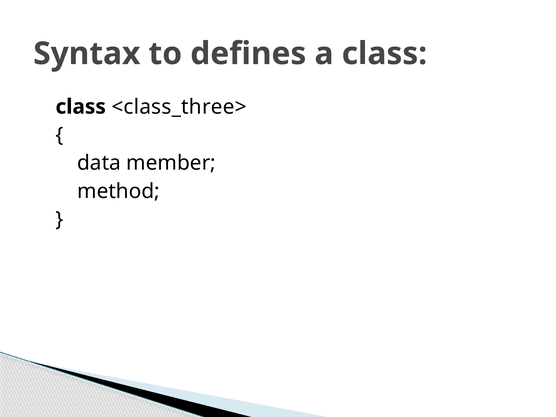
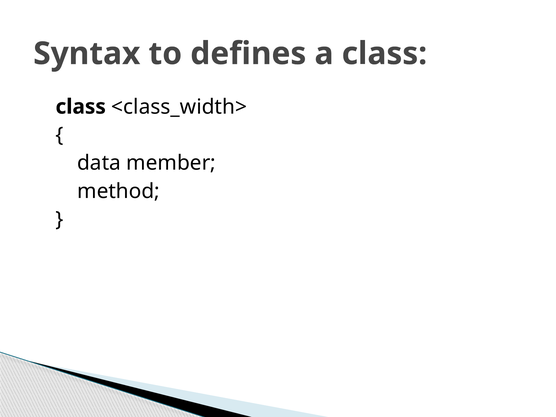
<class_three>: <class_three> -> <class_width>
